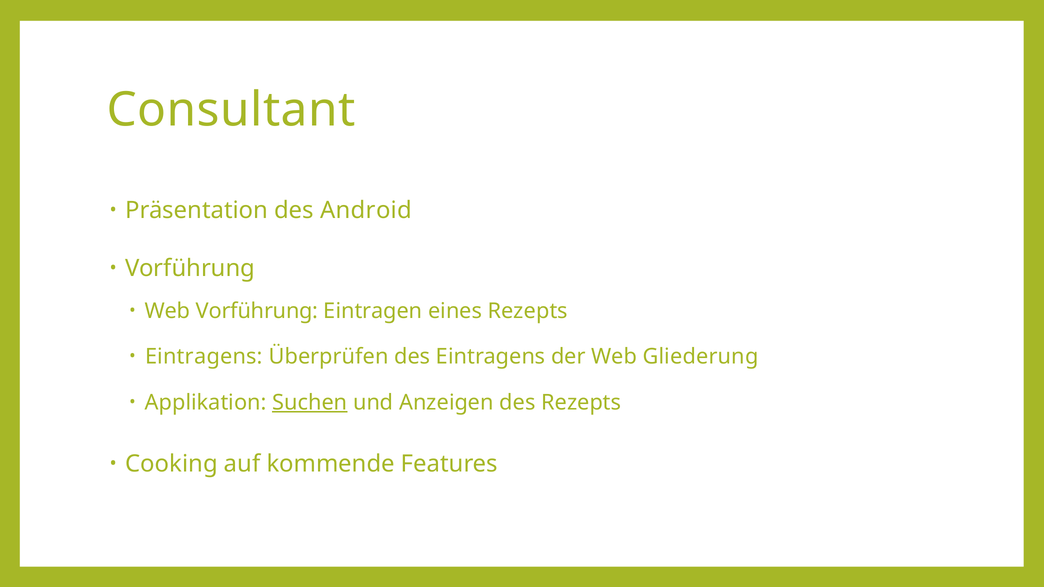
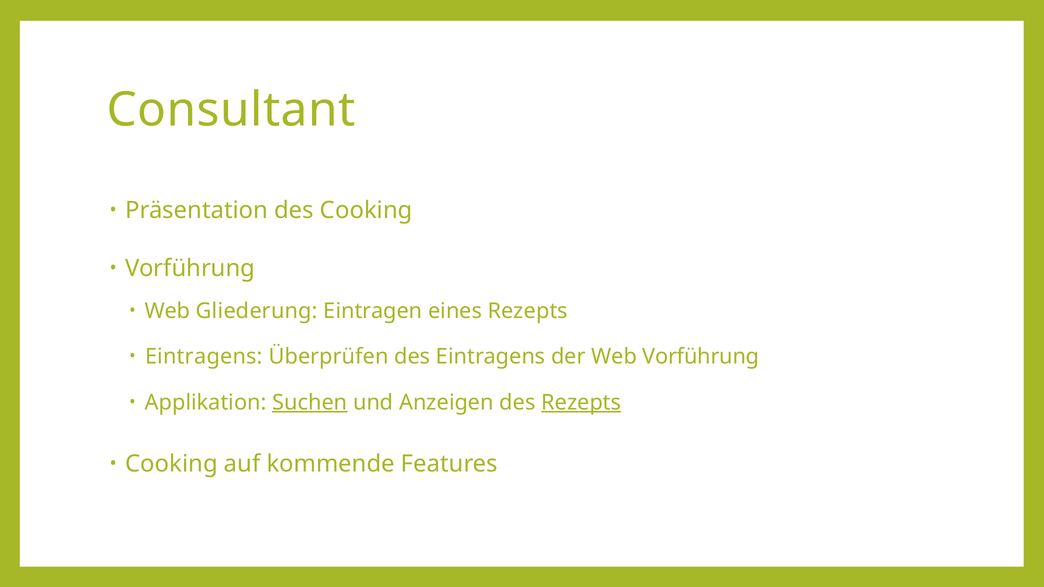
des Android: Android -> Cooking
Web Vorführung: Vorführung -> Gliederung
Web Gliederung: Gliederung -> Vorführung
Rezepts at (581, 403) underline: none -> present
